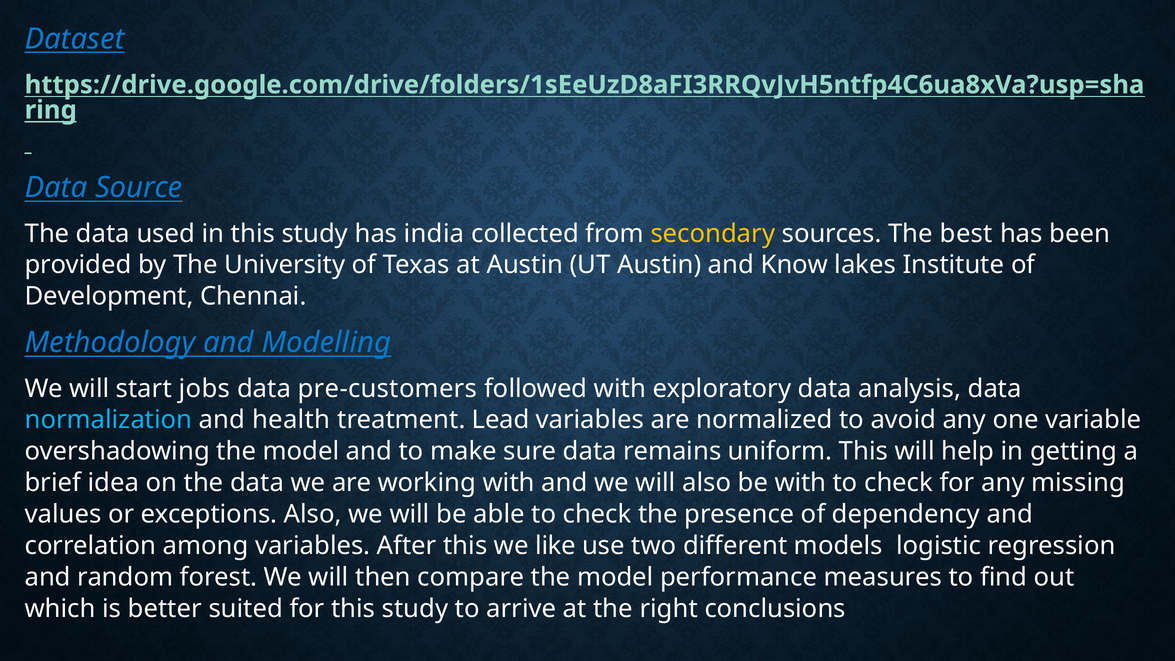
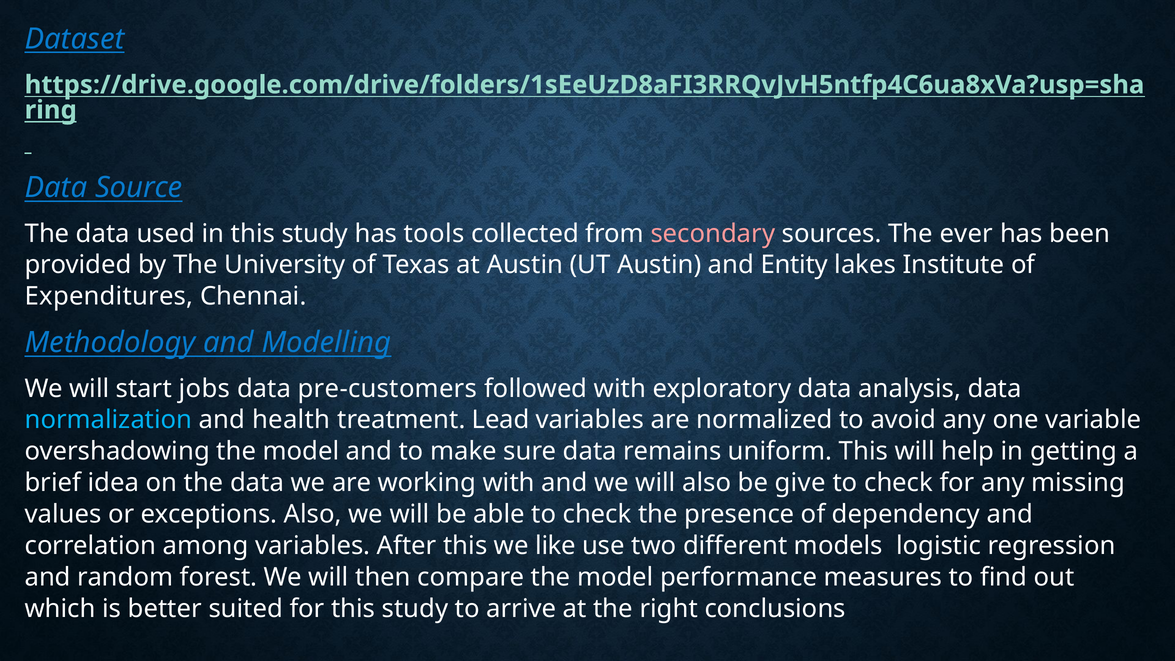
india: india -> tools
secondary colour: yellow -> pink
best: best -> ever
Know: Know -> Entity
Development: Development -> Expenditures
be with: with -> give
